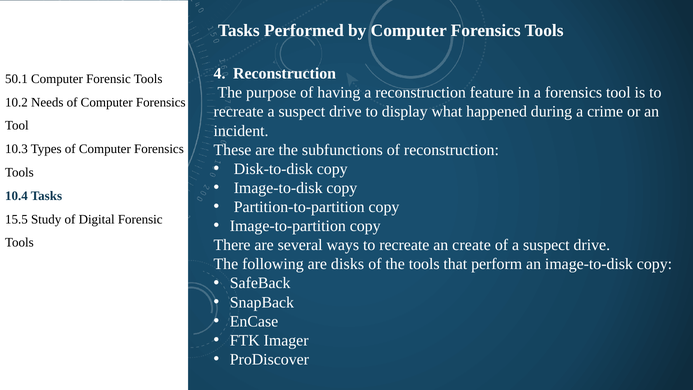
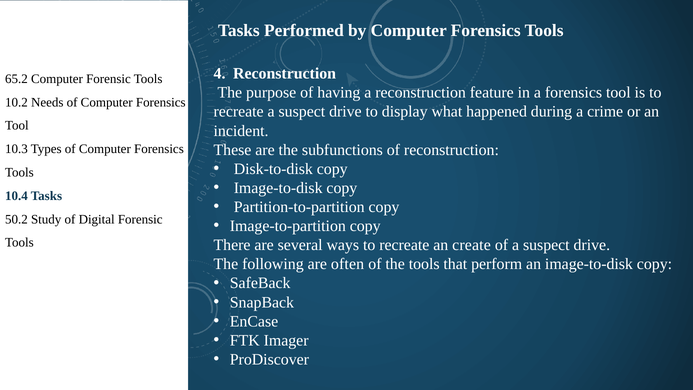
50.1: 50.1 -> 65.2
15.5: 15.5 -> 50.2
disks: disks -> often
